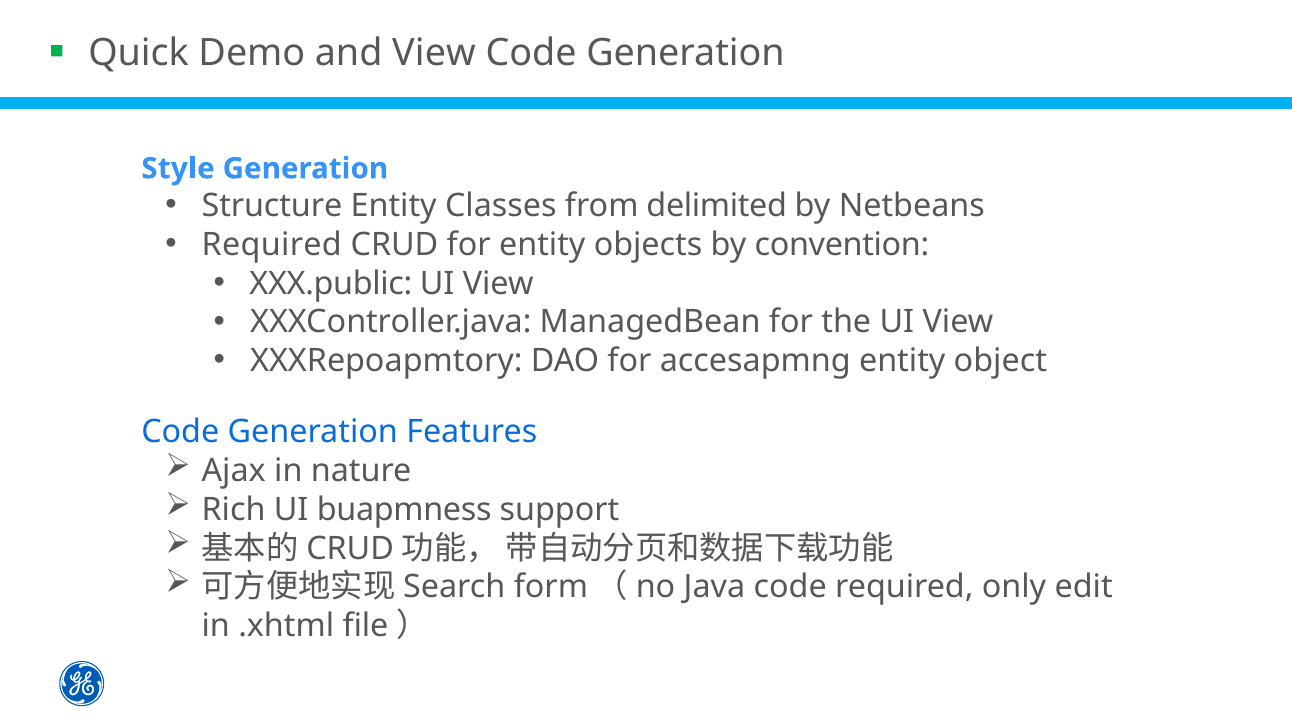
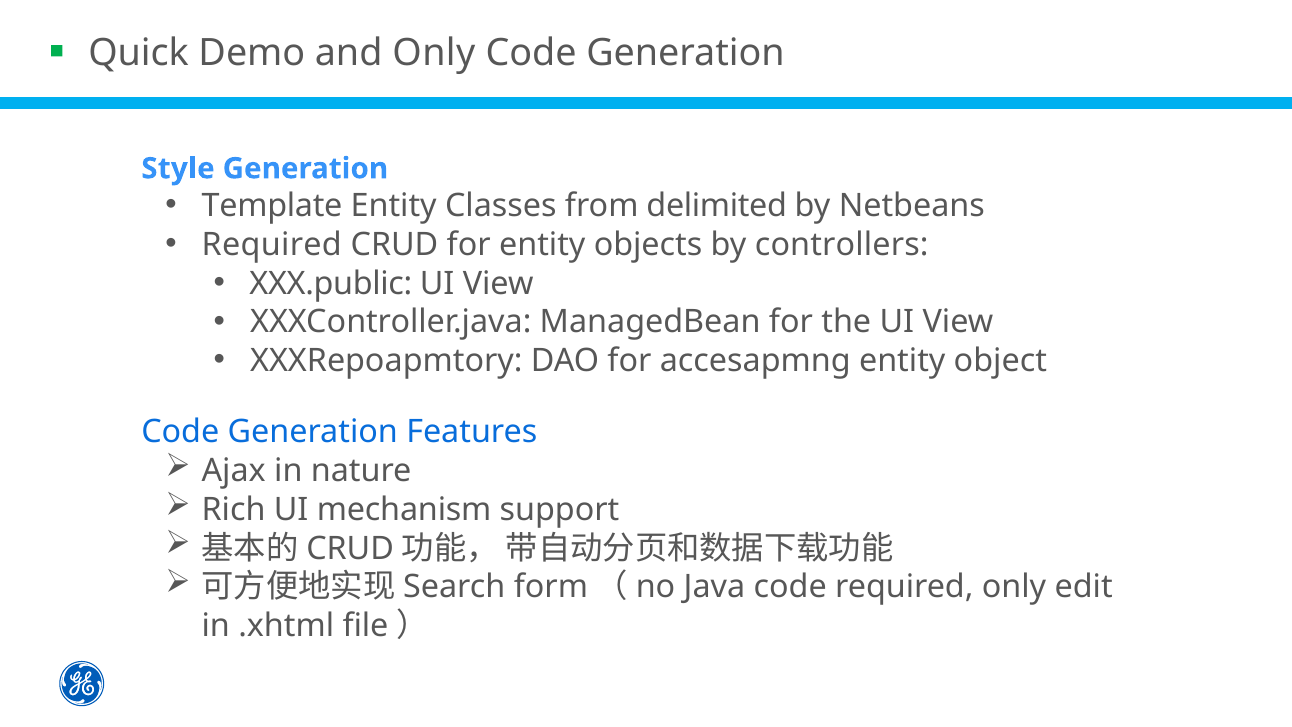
and View: View -> Only
Structure: Structure -> Template
convention: convention -> controllers
buapmness: buapmness -> mechanism
